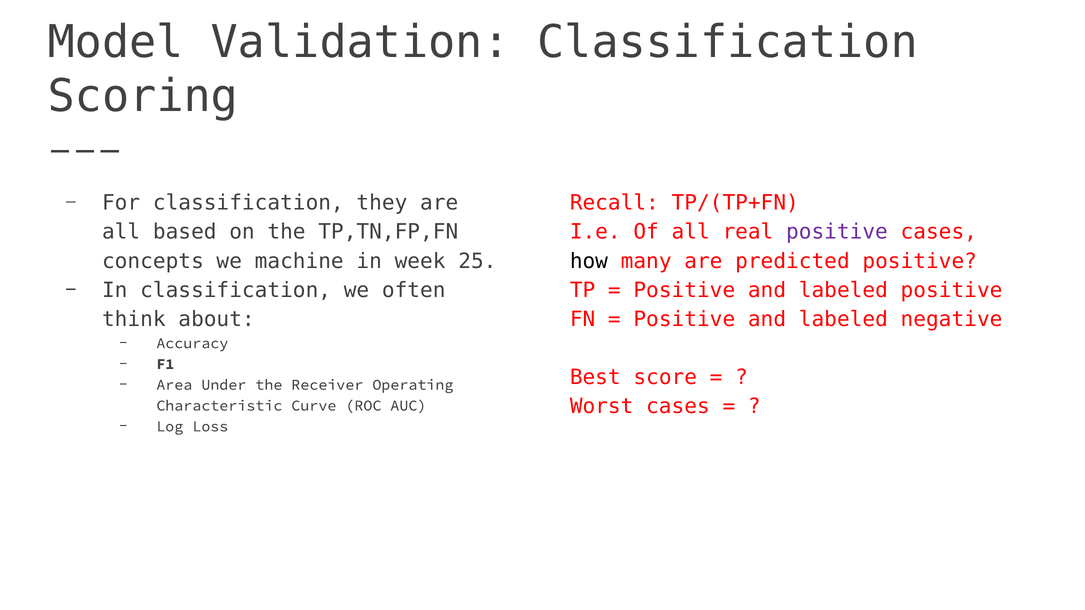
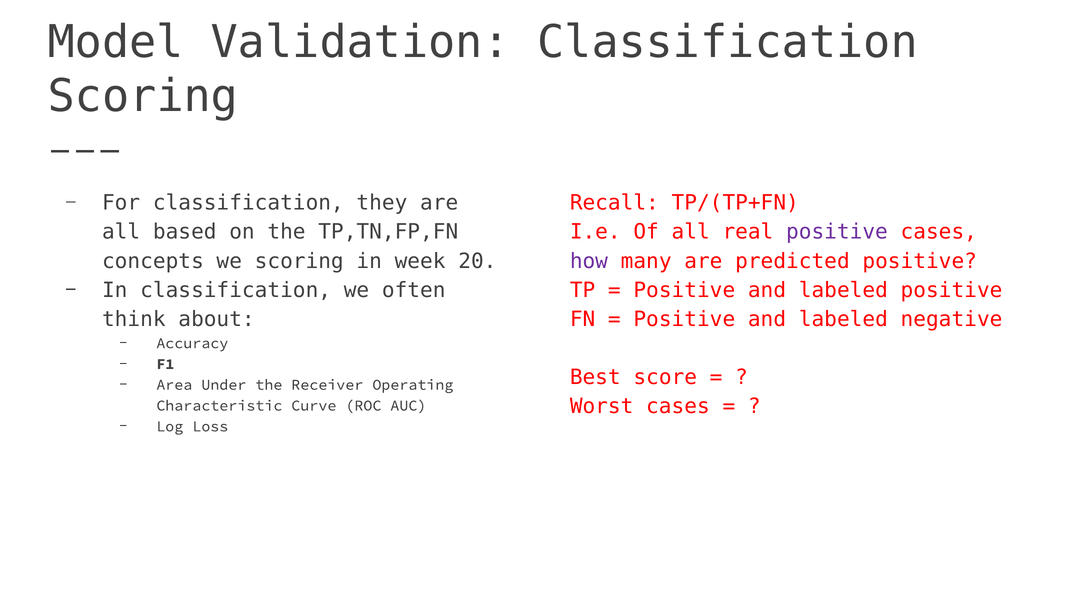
we machine: machine -> scoring
25: 25 -> 20
how colour: black -> purple
